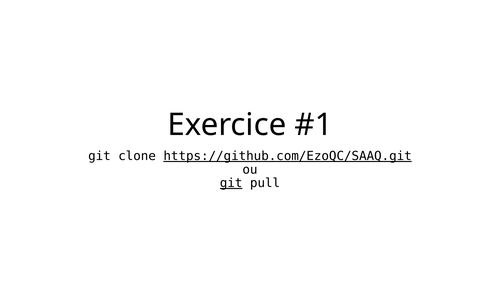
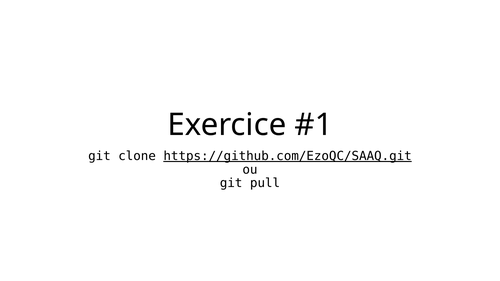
git at (231, 183) underline: present -> none
